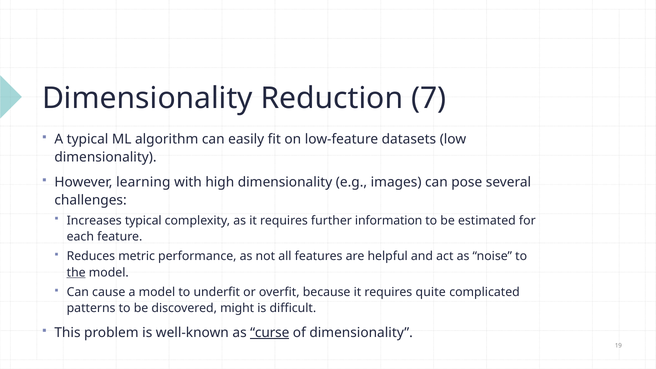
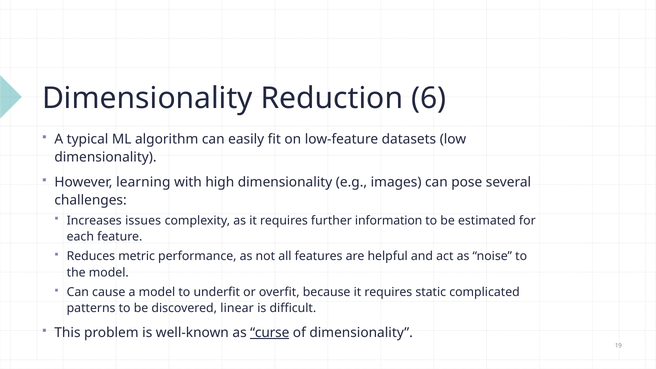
7: 7 -> 6
Increases typical: typical -> issues
the underline: present -> none
quite: quite -> static
might: might -> linear
